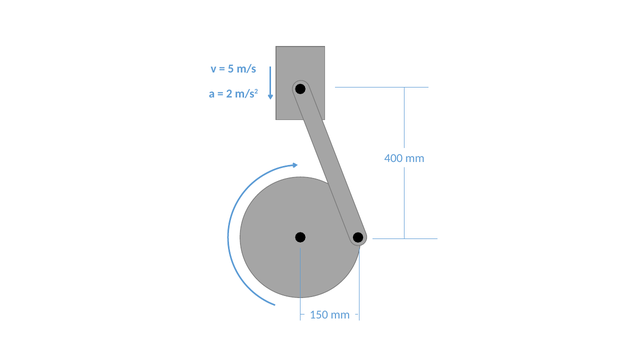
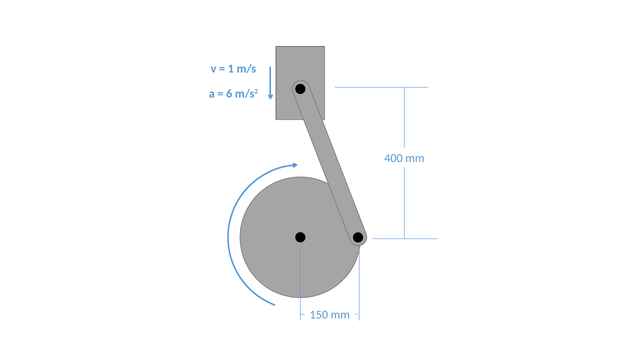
5: 5 -> 1
2: 2 -> 6
